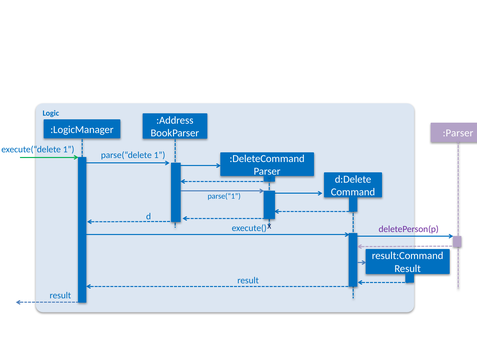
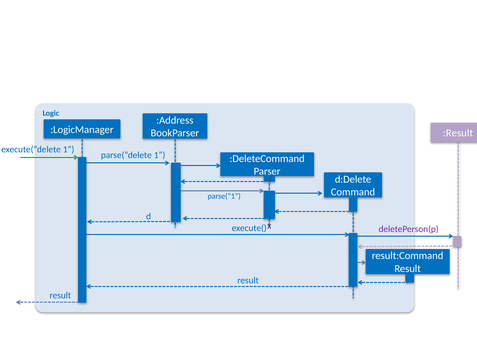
:Parser: :Parser -> :Result
